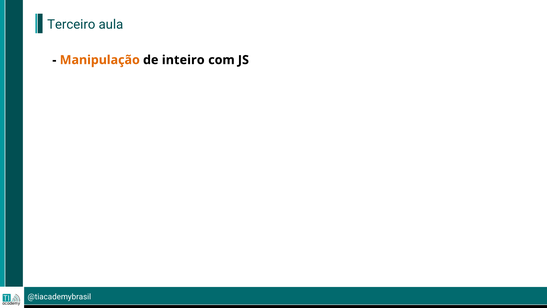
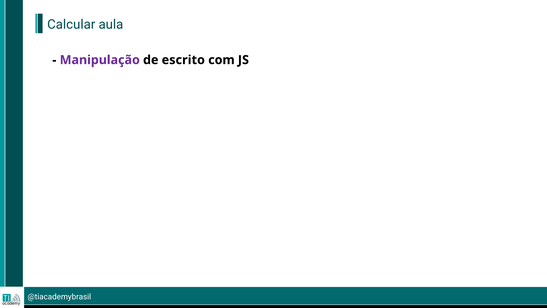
Terceiro: Terceiro -> Calcular
Manipulação colour: orange -> purple
inteiro: inteiro -> escrito
